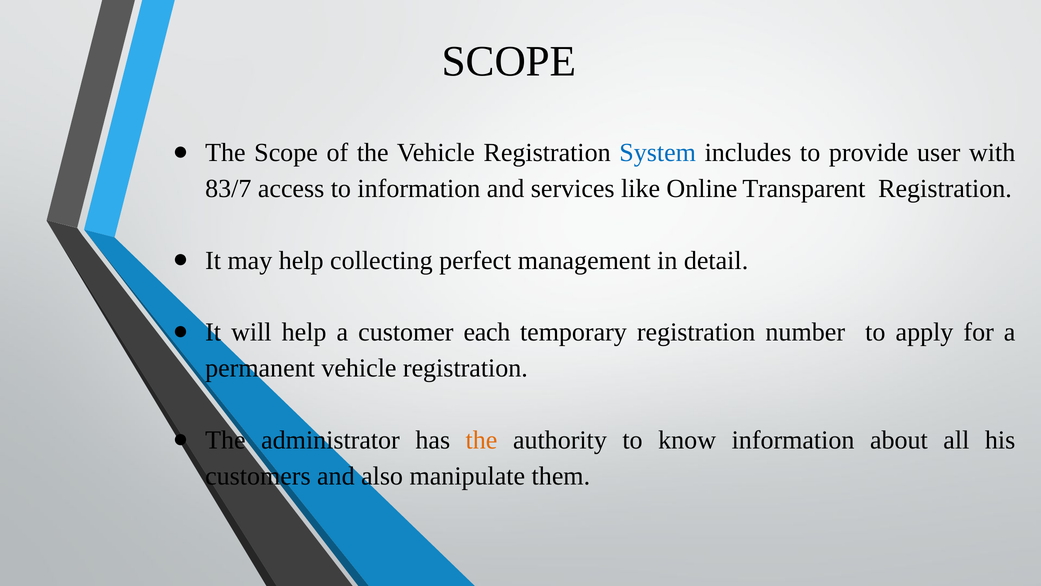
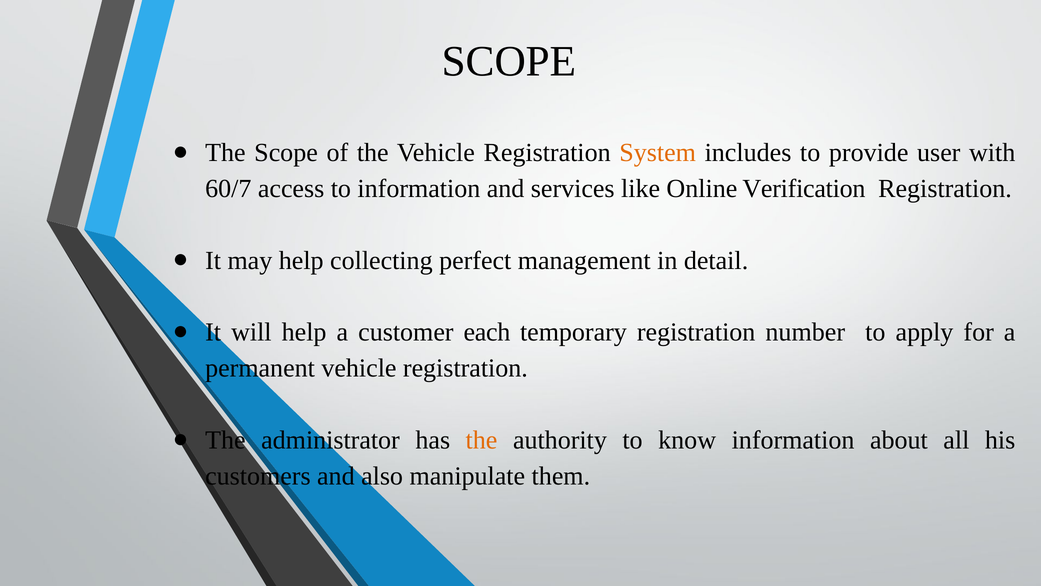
System colour: blue -> orange
83/7: 83/7 -> 60/7
Transparent: Transparent -> Verification
